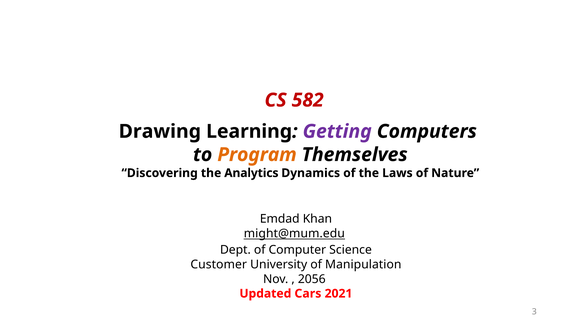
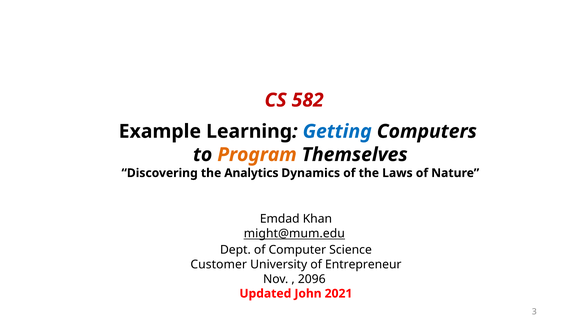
Drawing: Drawing -> Example
Getting colour: purple -> blue
Manipulation: Manipulation -> Entrepreneur
2056: 2056 -> 2096
Cars: Cars -> John
